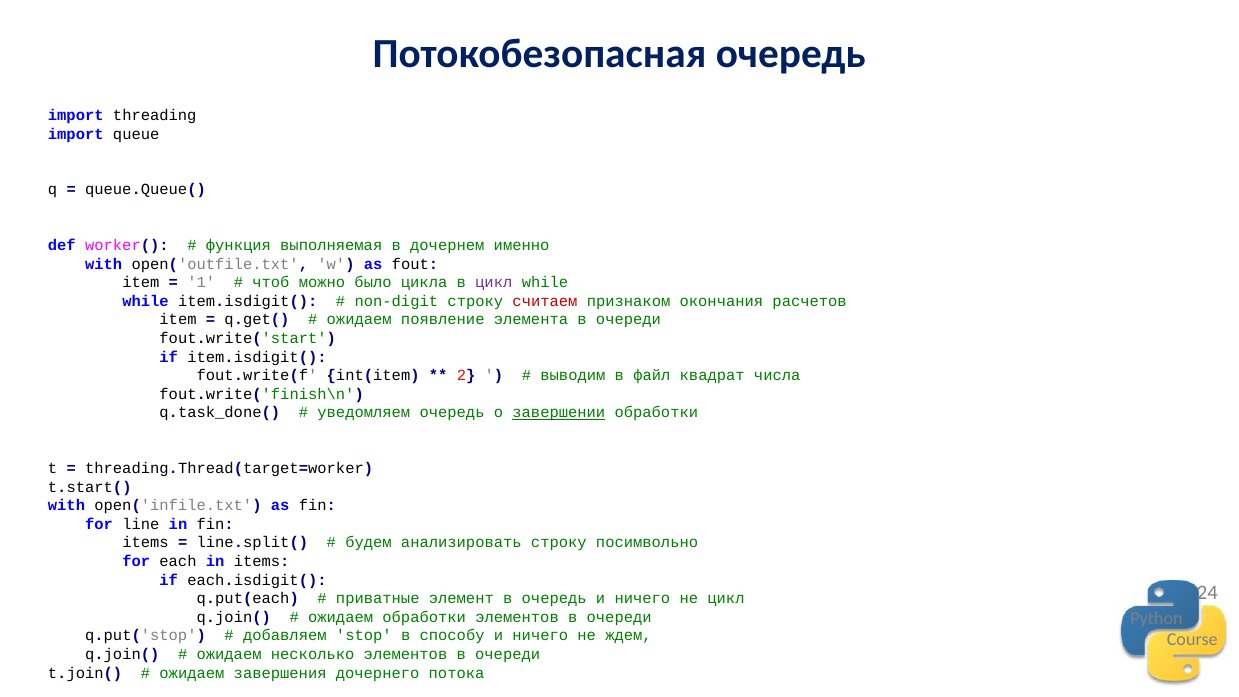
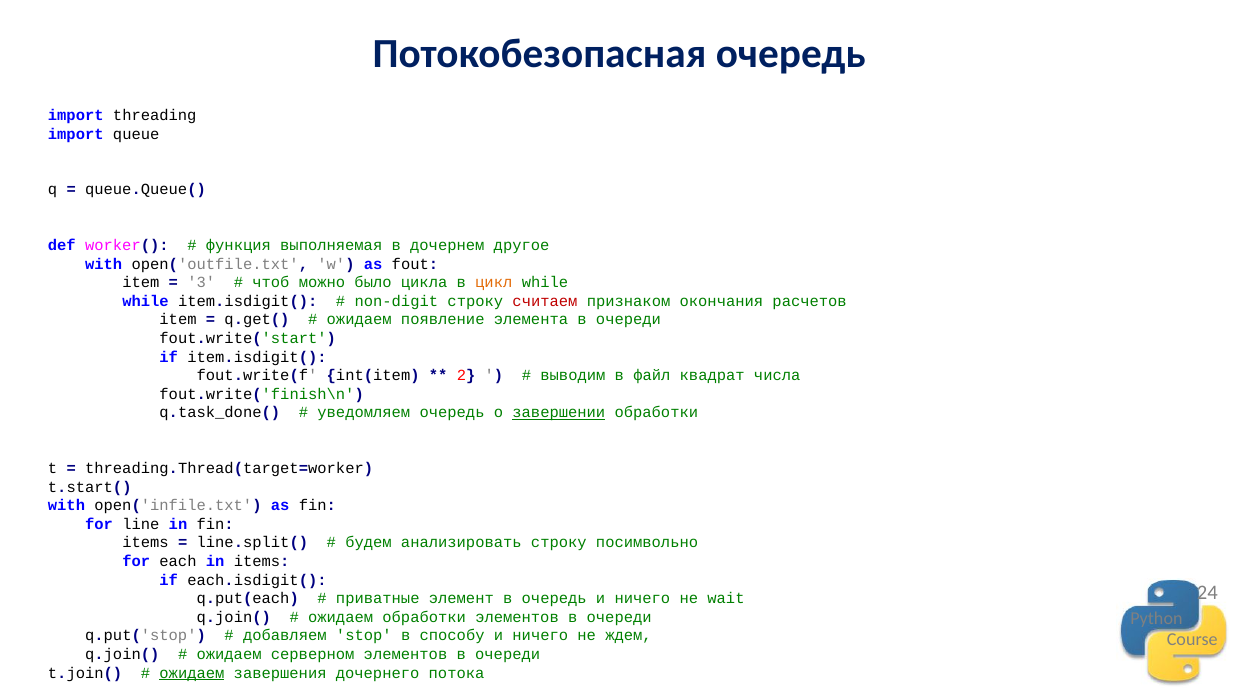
именно: именно -> другое
1: 1 -> 3
цикл at (494, 283) colour: purple -> orange
не цикл: цикл -> wait
несколько: несколько -> серверном
ожидаем at (192, 673) underline: none -> present
